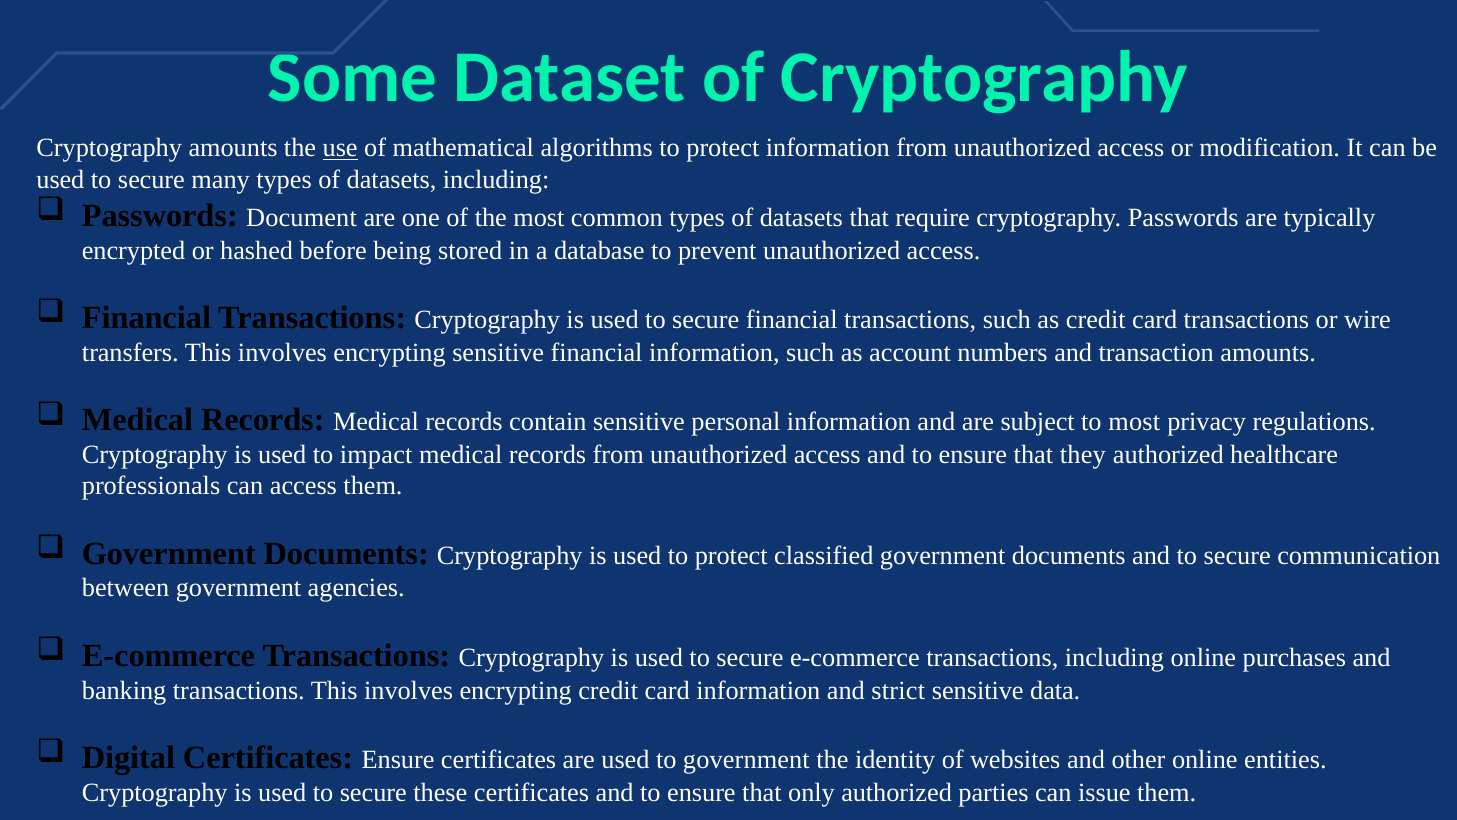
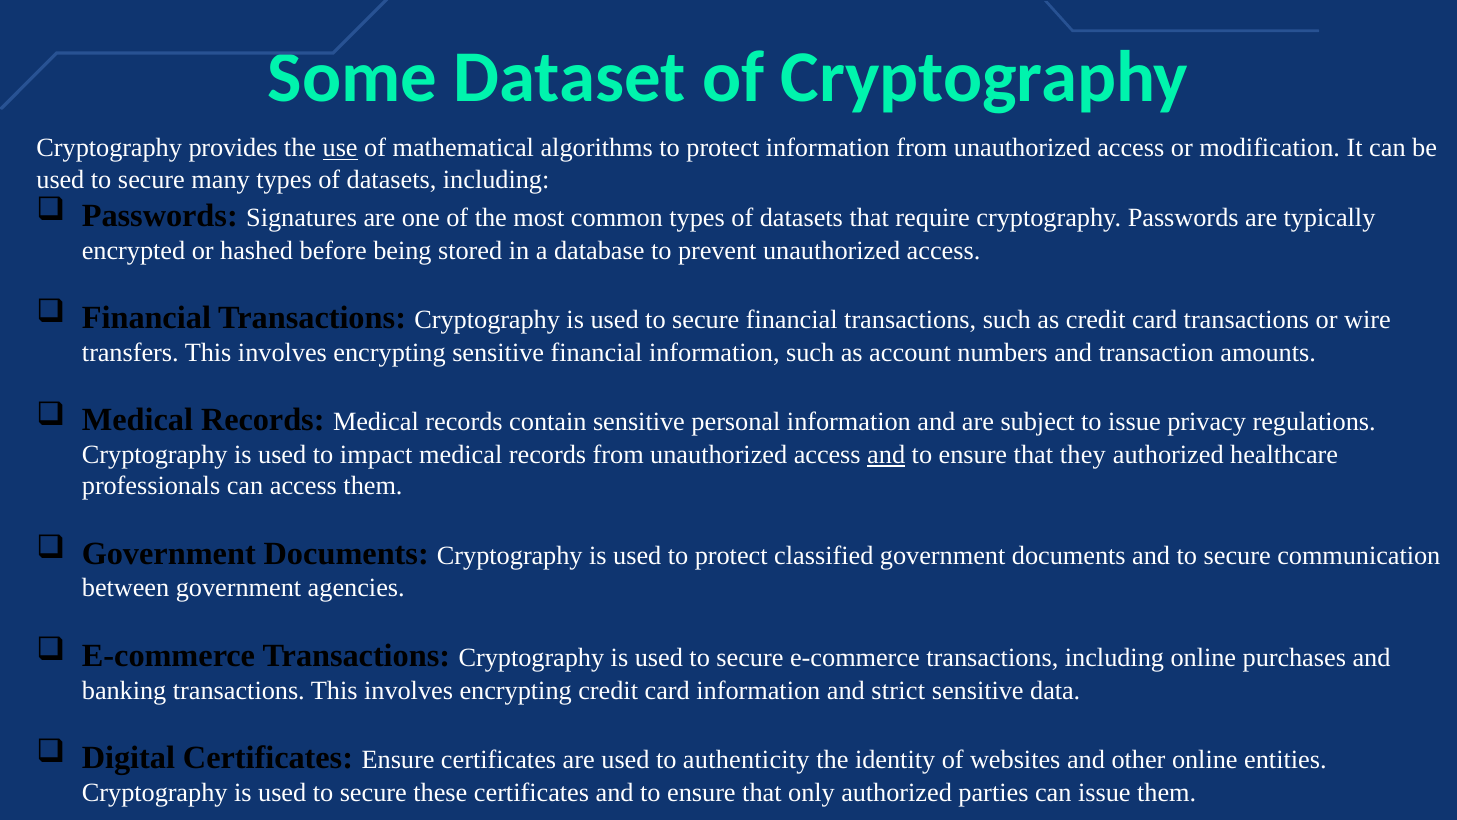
Cryptography amounts: amounts -> provides
Document: Document -> Signatures
to most: most -> issue
and at (886, 454) underline: none -> present
to government: government -> authenticity
